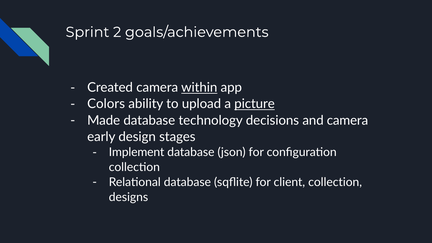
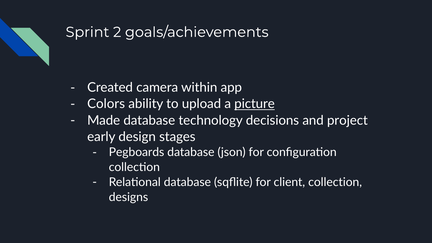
within underline: present -> none
and camera: camera -> project
Implement: Implement -> Pegboards
